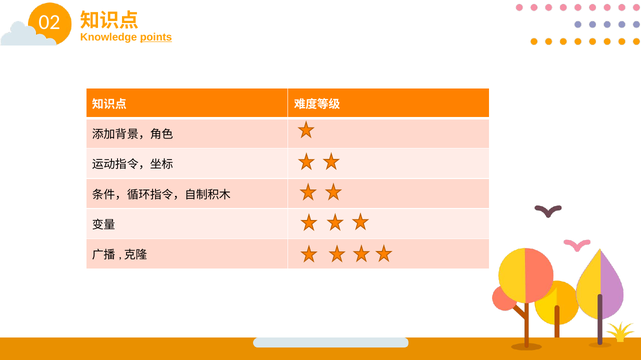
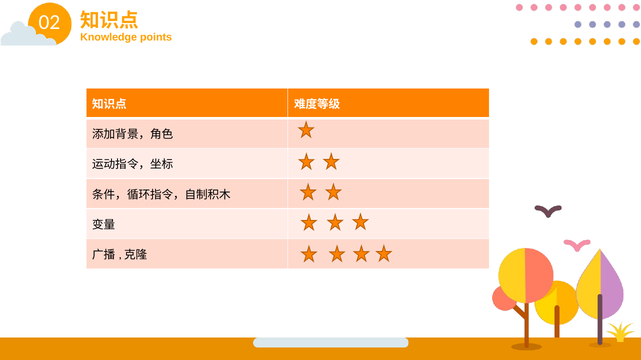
points underline: present -> none
